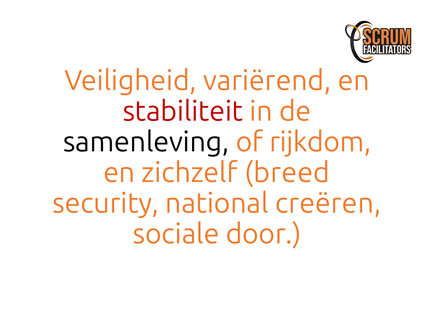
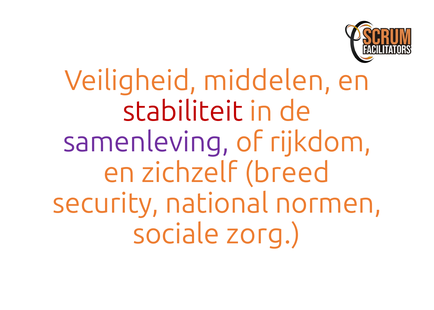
variërend: variërend -> middelen
samenleving colour: black -> purple
creëren: creëren -> normen
door: door -> zorg
